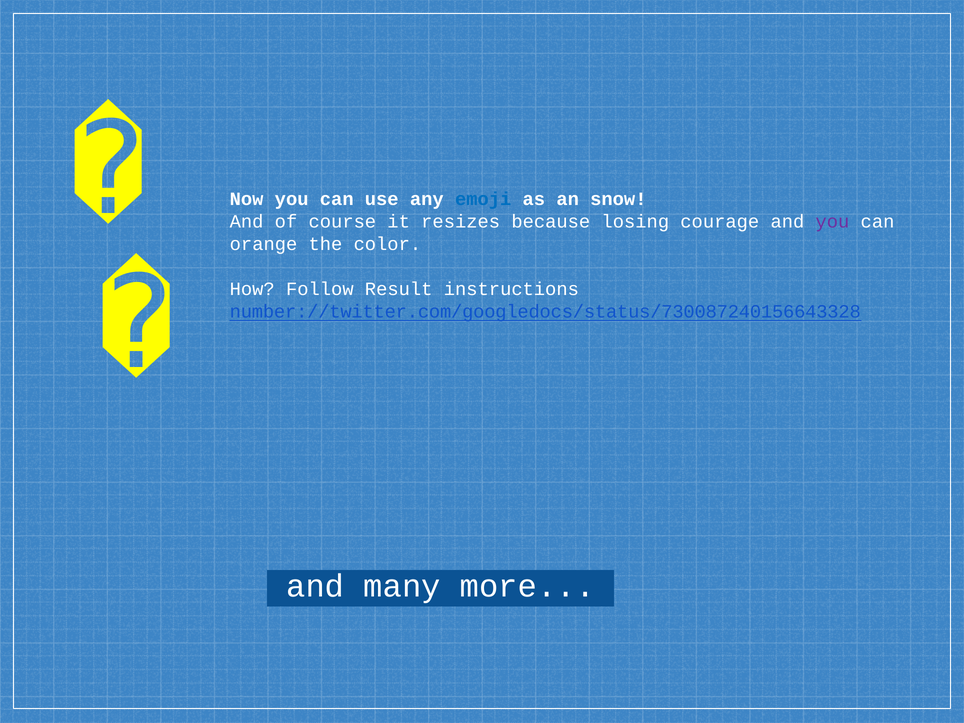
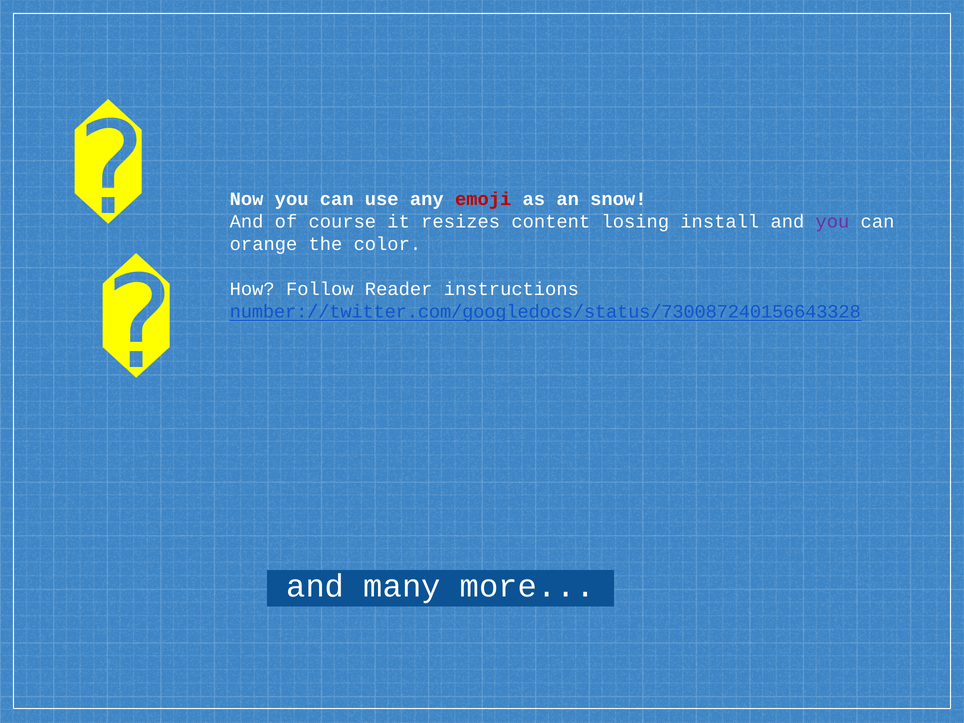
emoji colour: blue -> red
because: because -> content
courage: courage -> install
Result: Result -> Reader
